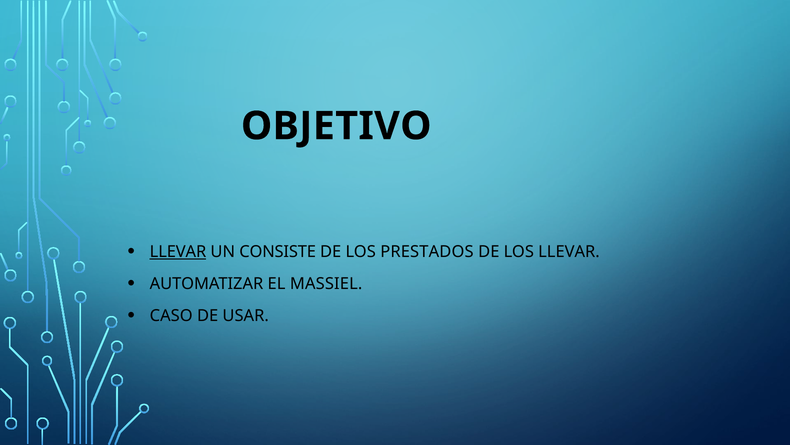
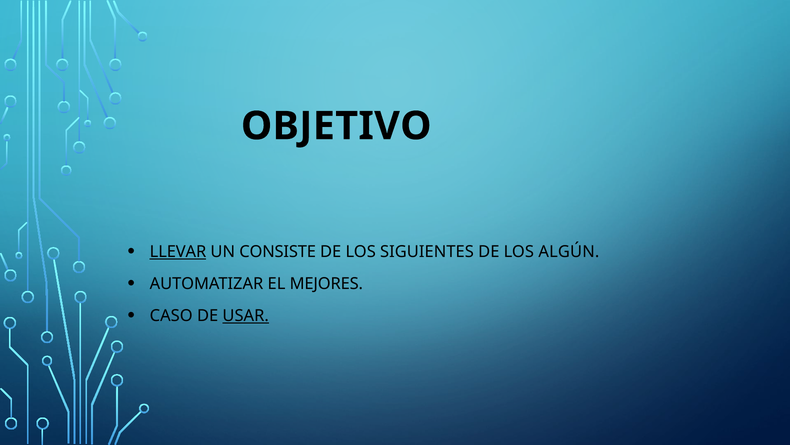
PRESTADOS: PRESTADOS -> SIGUIENTES
LOS LLEVAR: LLEVAR -> ALGÚN
MASSIEL: MASSIEL -> MEJORES
USAR underline: none -> present
